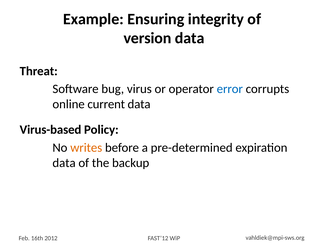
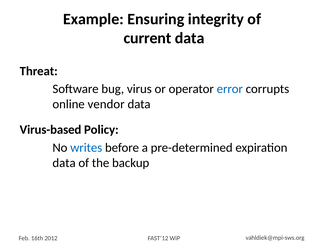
version: version -> current
current: current -> vendor
writes colour: orange -> blue
